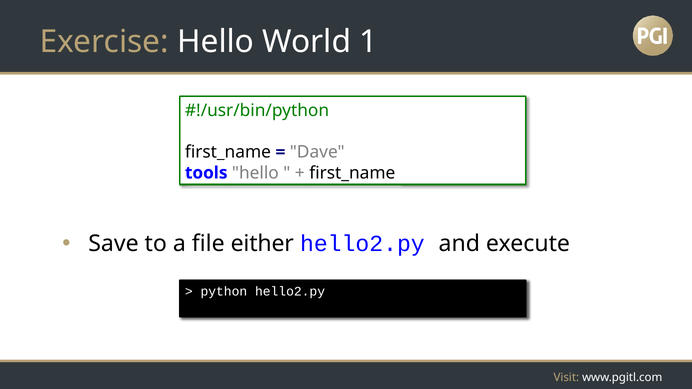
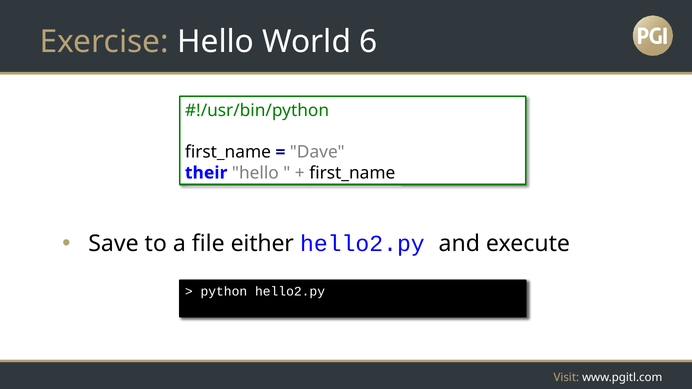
1: 1 -> 6
tools: tools -> their
